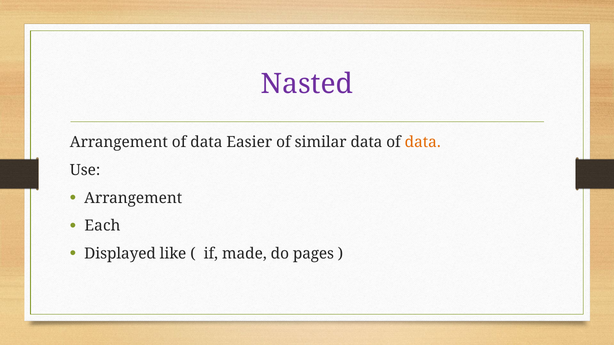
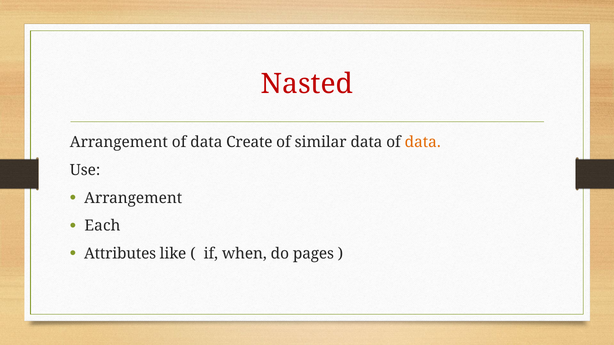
Nasted colour: purple -> red
Easier: Easier -> Create
Displayed: Displayed -> Attributes
made: made -> when
